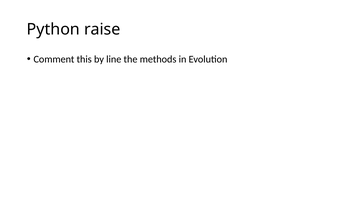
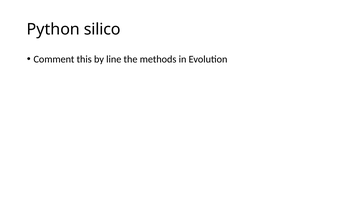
raise: raise -> silico
